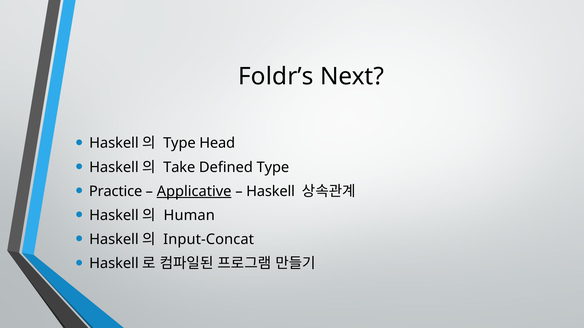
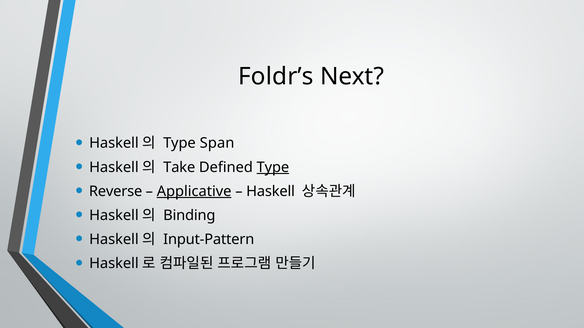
Head: Head -> Span
Type at (273, 167) underline: none -> present
Practice: Practice -> Reverse
Human: Human -> Binding
Input-Concat: Input-Concat -> Input-Pattern
